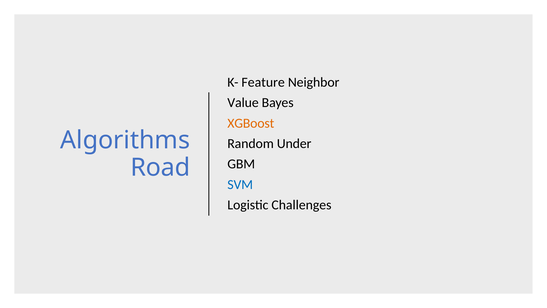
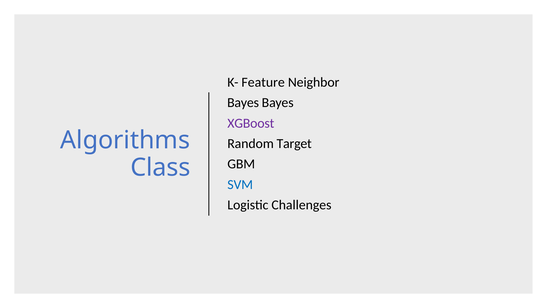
Value at (243, 103): Value -> Bayes
XGBoost colour: orange -> purple
Under: Under -> Target
Road: Road -> Class
